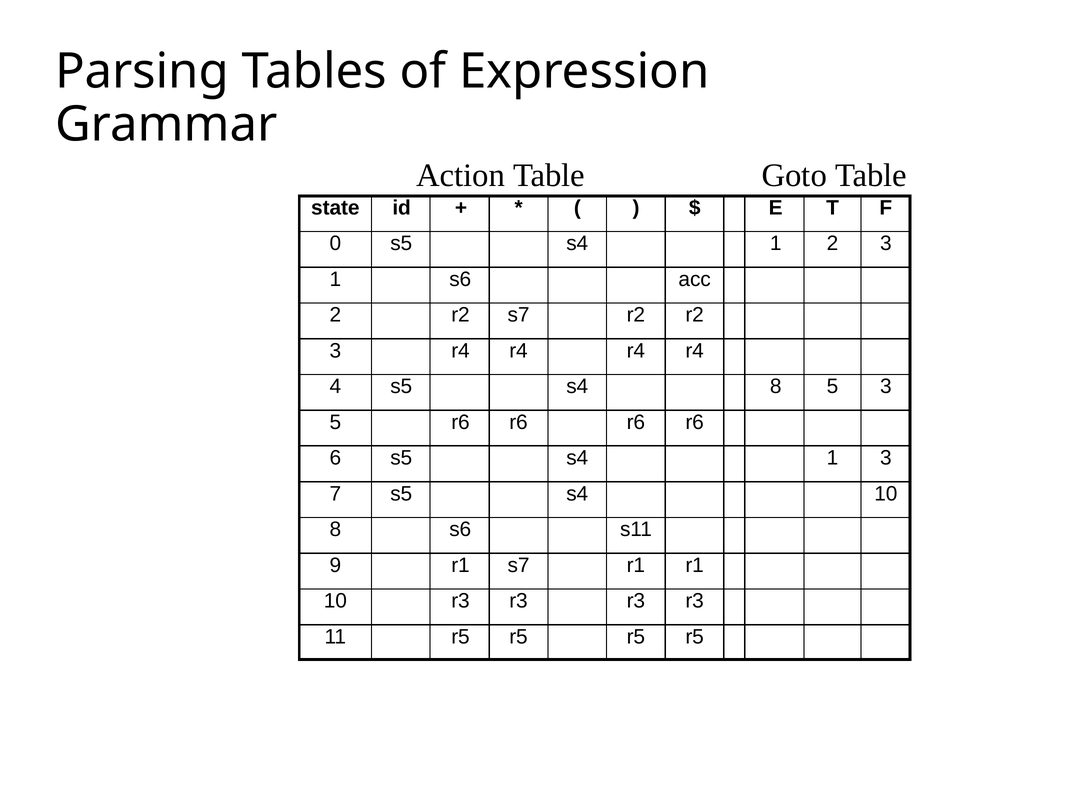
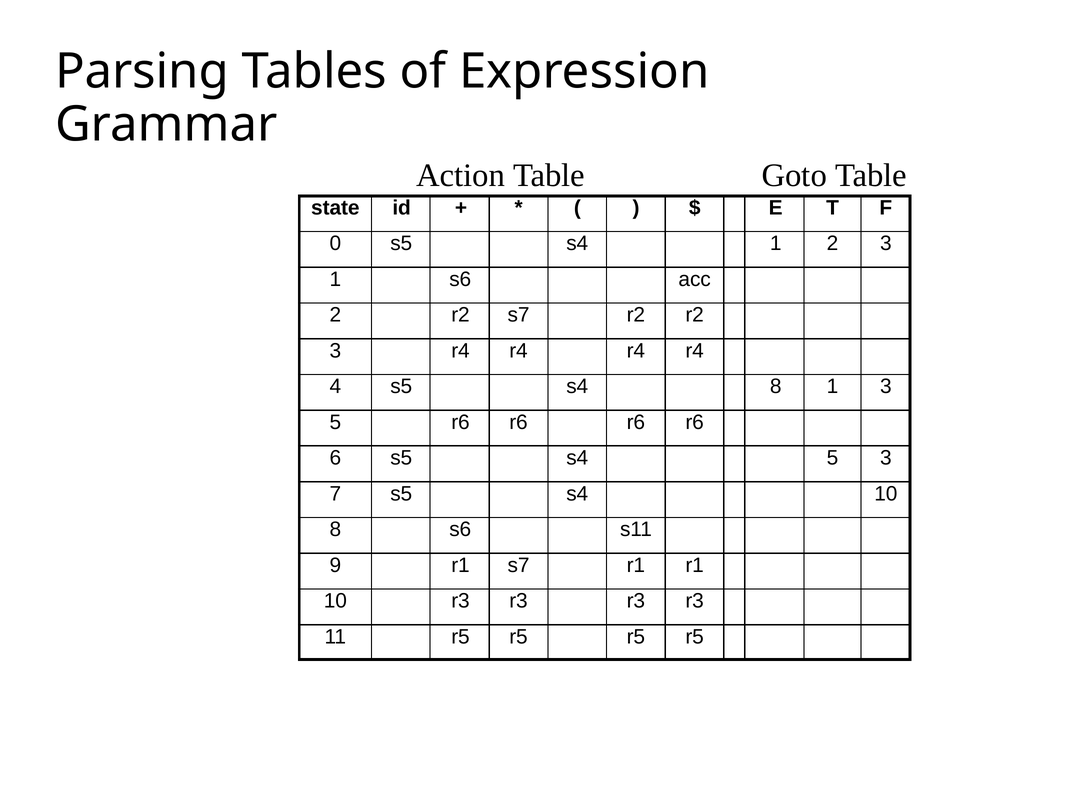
8 5: 5 -> 1
6 s5 s4 1: 1 -> 5
